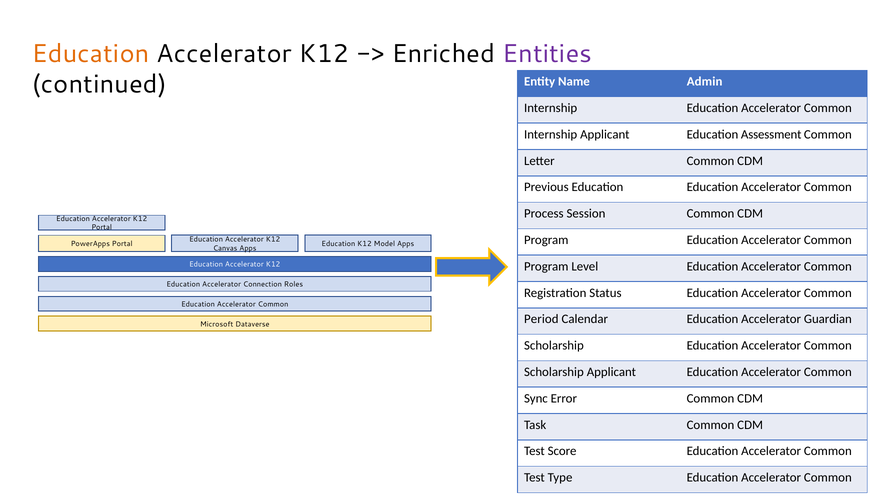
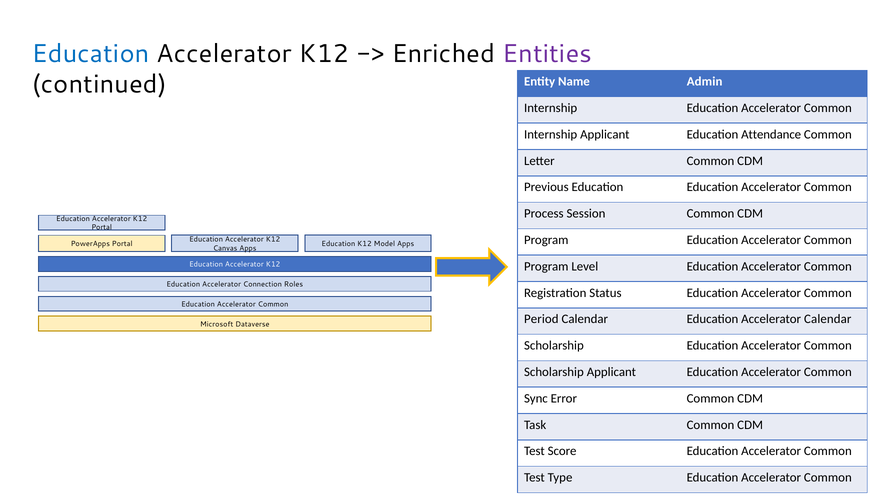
Education at (91, 53) colour: orange -> blue
Assessment: Assessment -> Attendance
Accelerator Guardian: Guardian -> Calendar
